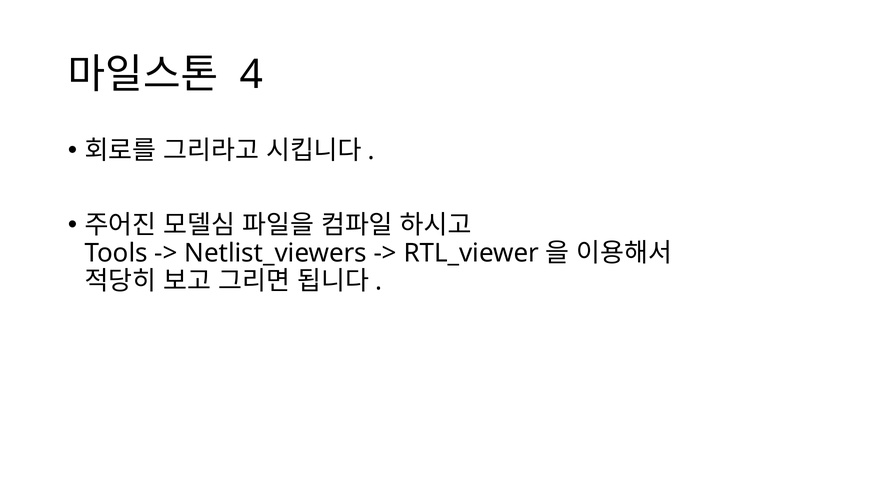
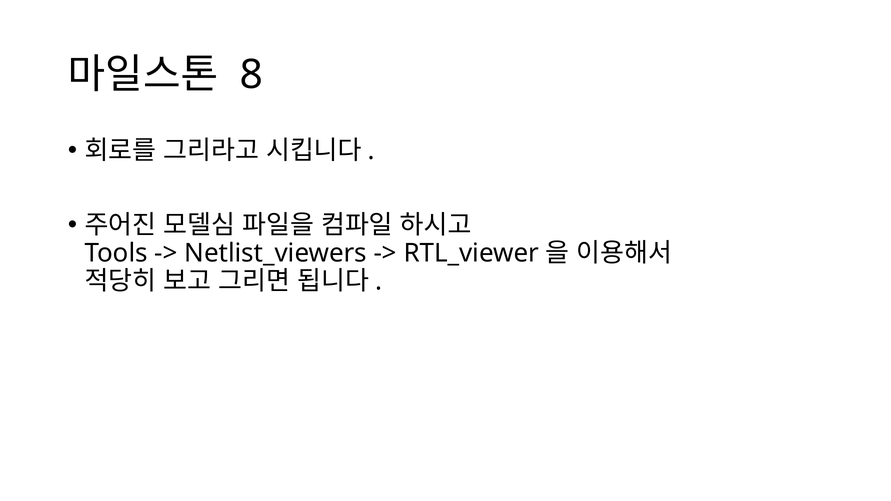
4: 4 -> 8
